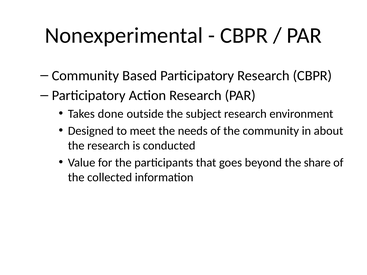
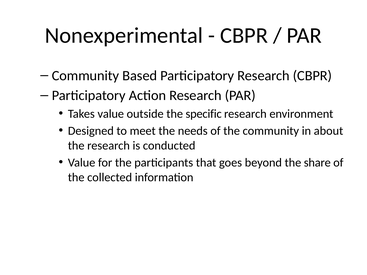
Takes done: done -> value
subject: subject -> specific
